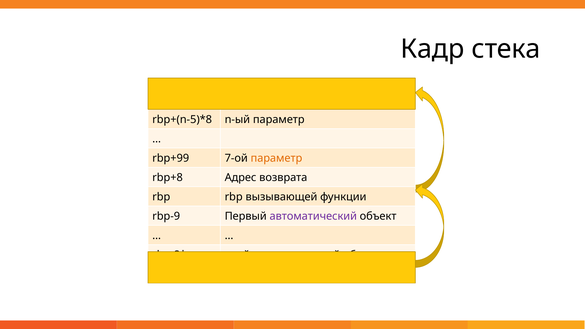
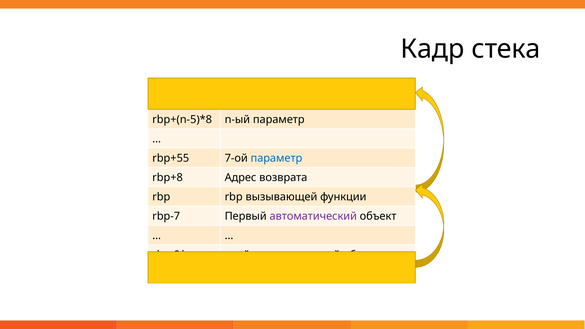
rbp+99: rbp+99 -> rbp+55
параметр at (276, 158) colour: orange -> blue
rbp-9: rbp-9 -> rbp-7
